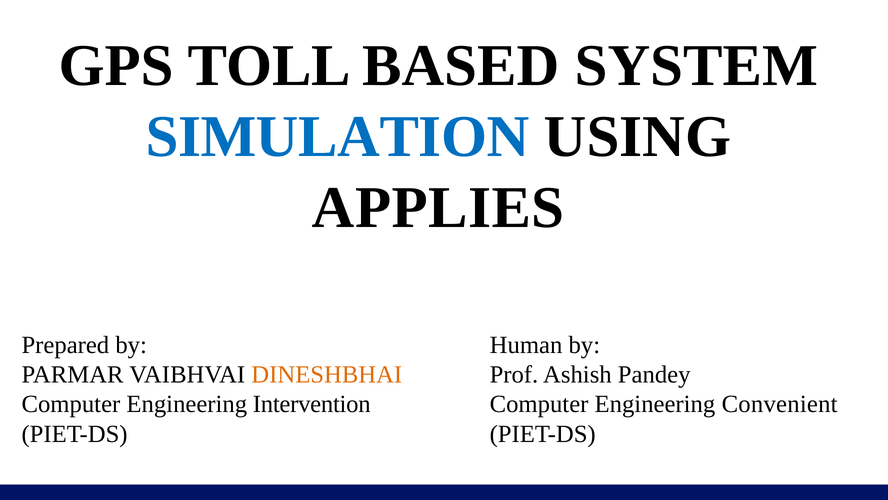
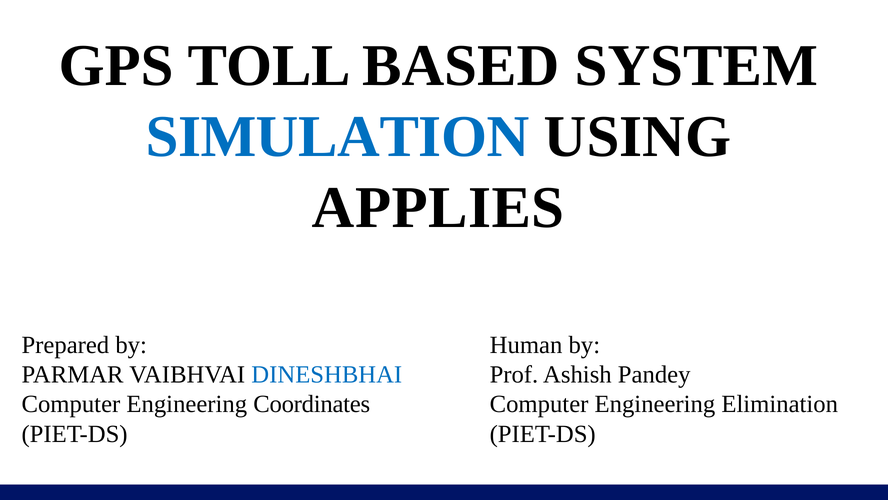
DINESHBHAI colour: orange -> blue
Intervention: Intervention -> Coordinates
Convenient: Convenient -> Elimination
